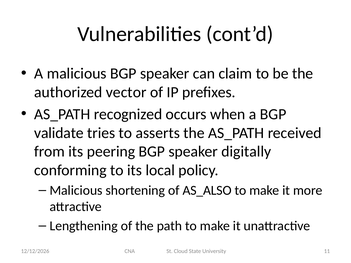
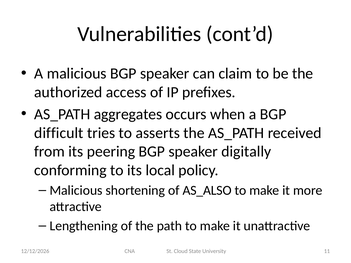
vector: vector -> access
recognized: recognized -> aggregates
validate: validate -> difficult
